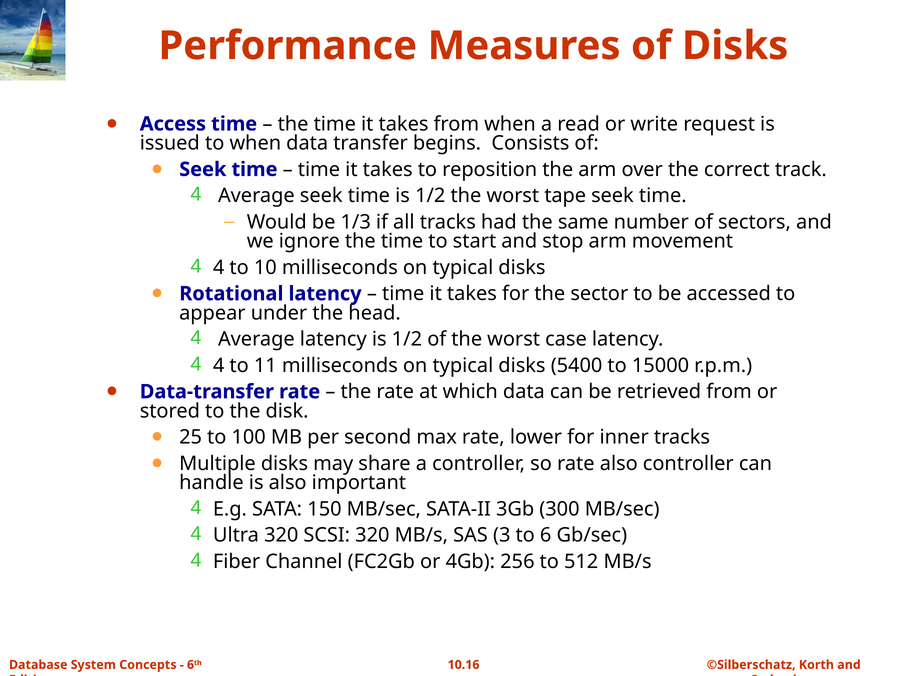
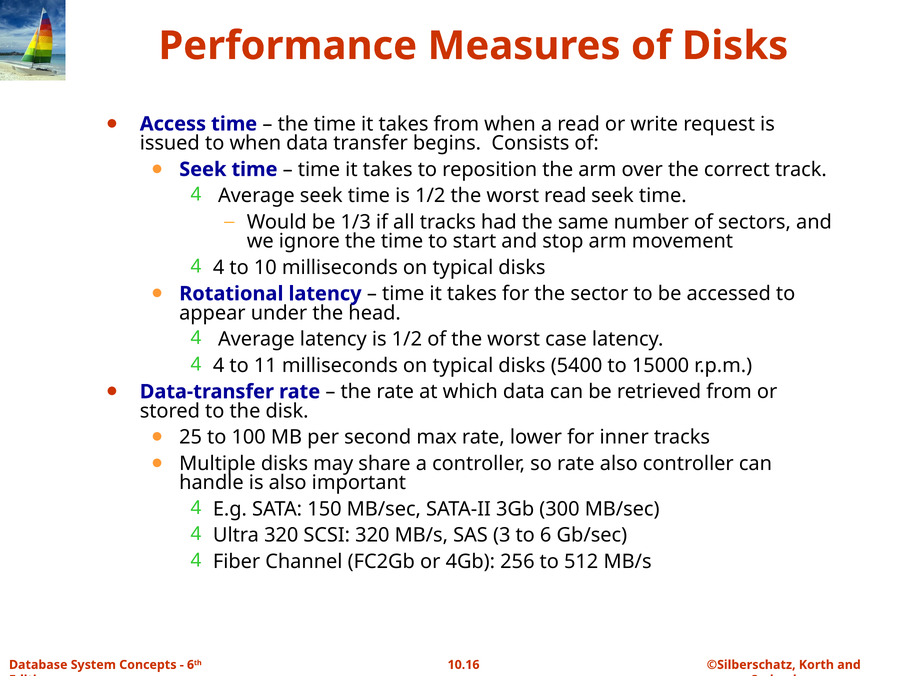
worst tape: tape -> read
